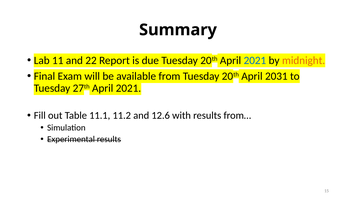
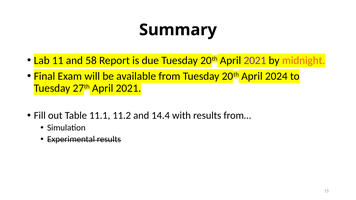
22: 22 -> 58
2021 at (255, 61) colour: blue -> purple
2031: 2031 -> 2024
12.6: 12.6 -> 14.4
